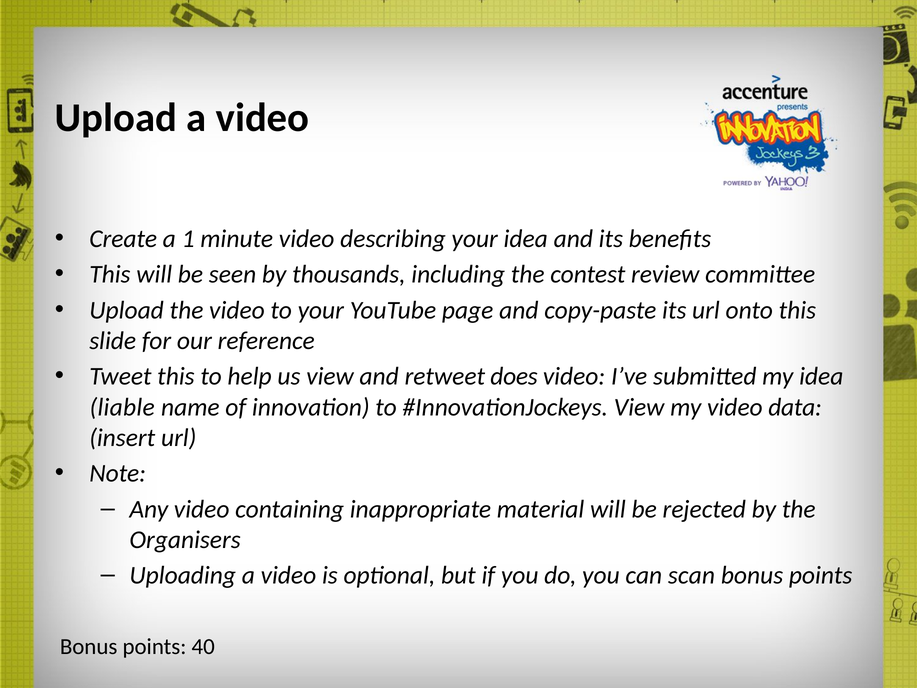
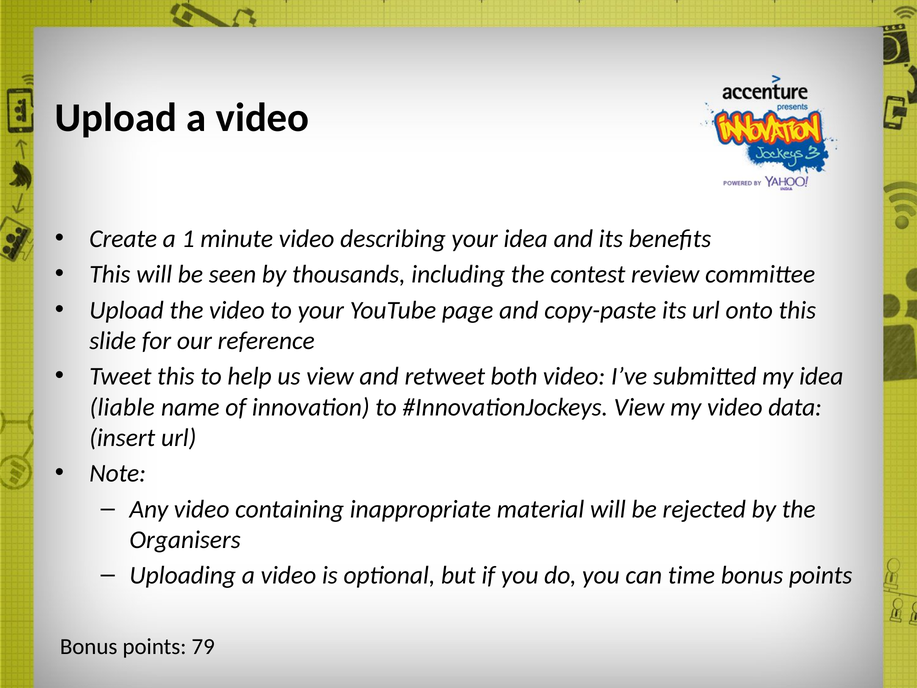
does: does -> both
scan: scan -> time
40: 40 -> 79
